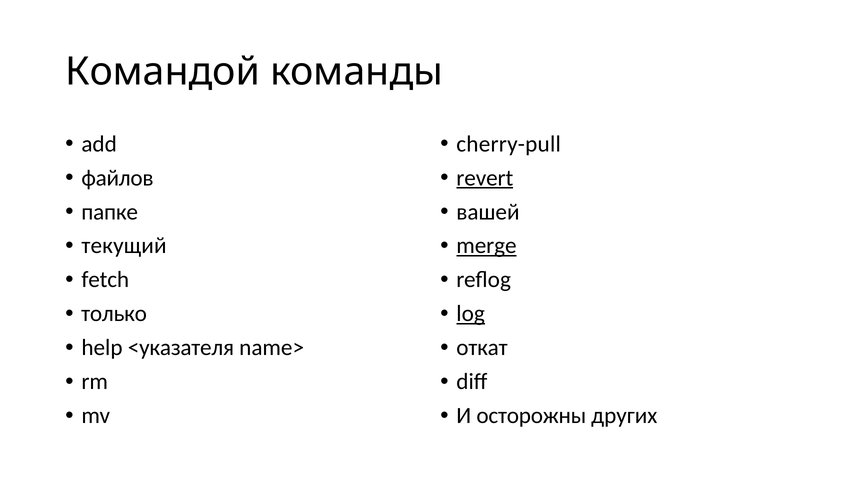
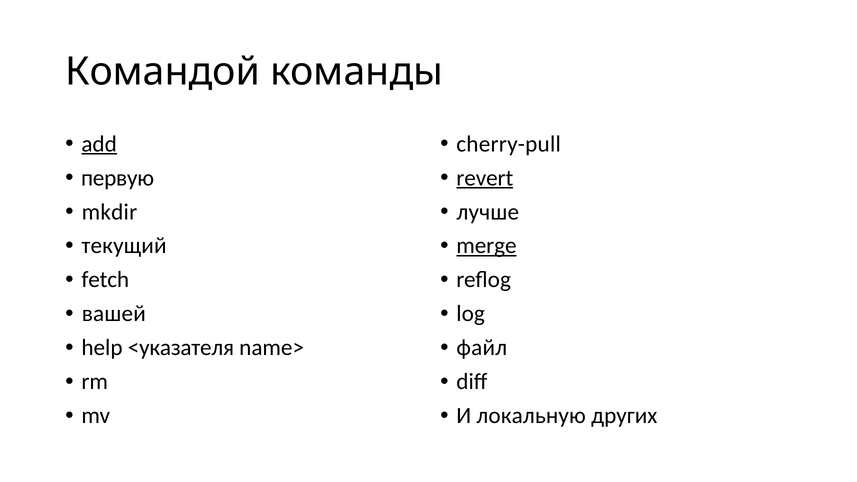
add underline: none -> present
файлов: файлов -> первую
папке: папке -> mkdir
вашей: вашей -> лучше
только: только -> вашей
log underline: present -> none
откат: откат -> файл
осторожны: осторожны -> локальную
